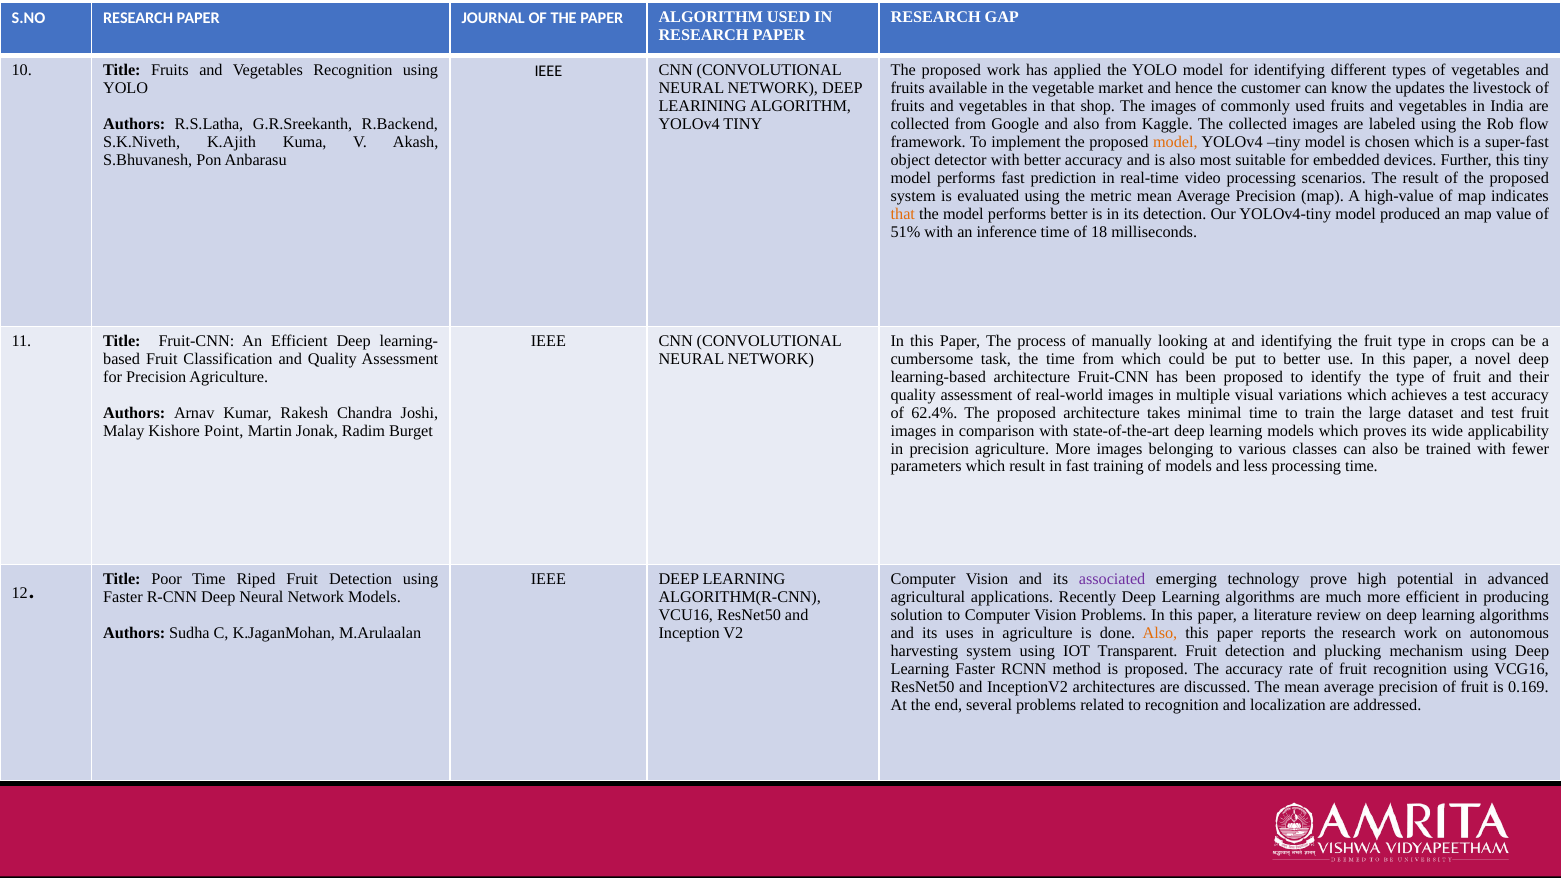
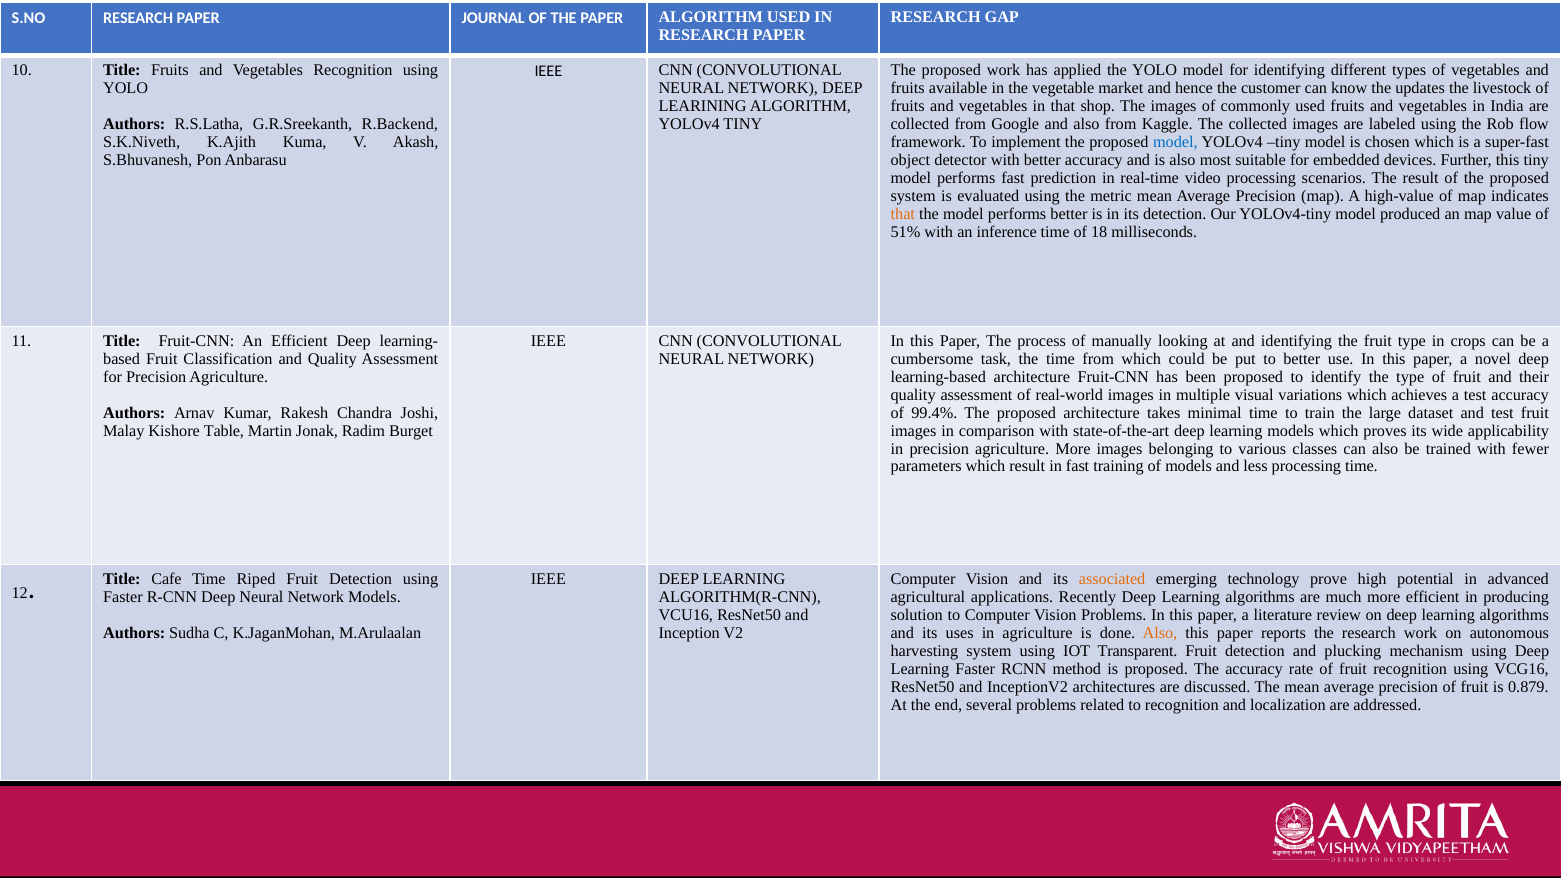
model at (1175, 142) colour: orange -> blue
62.4%: 62.4% -> 99.4%
Point: Point -> Table
associated colour: purple -> orange
Poor: Poor -> Cafe
0.169: 0.169 -> 0.879
